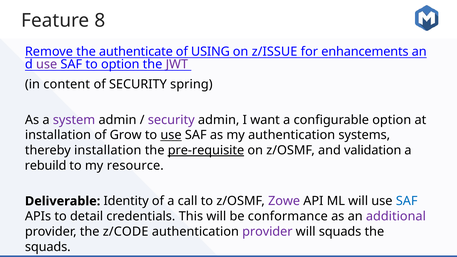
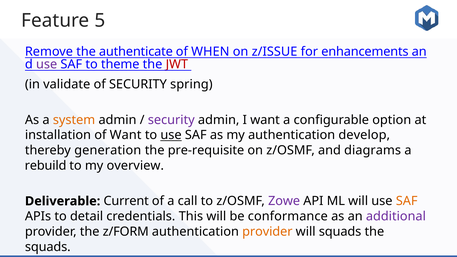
8: 8 -> 5
USING: USING -> WHEN
to option: option -> theme
JWT colour: purple -> red
content: content -> validate
system colour: purple -> orange
of Grow: Grow -> Want
systems: systems -> develop
thereby installation: installation -> generation
pre-requisite underline: present -> none
validation: validation -> diagrams
resource: resource -> overview
Identity: Identity -> Current
SAF at (407, 201) colour: blue -> orange
z/CODE: z/CODE -> z/FORM
provider at (267, 232) colour: purple -> orange
